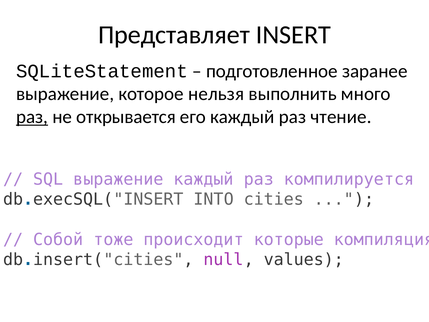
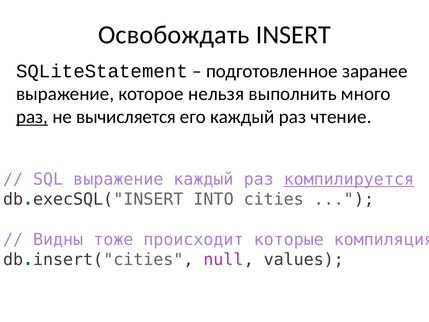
Представляет: Представляет -> Освобождать
открывается: открывается -> вычисляется
компилируется underline: none -> present
Собой: Собой -> Видны
